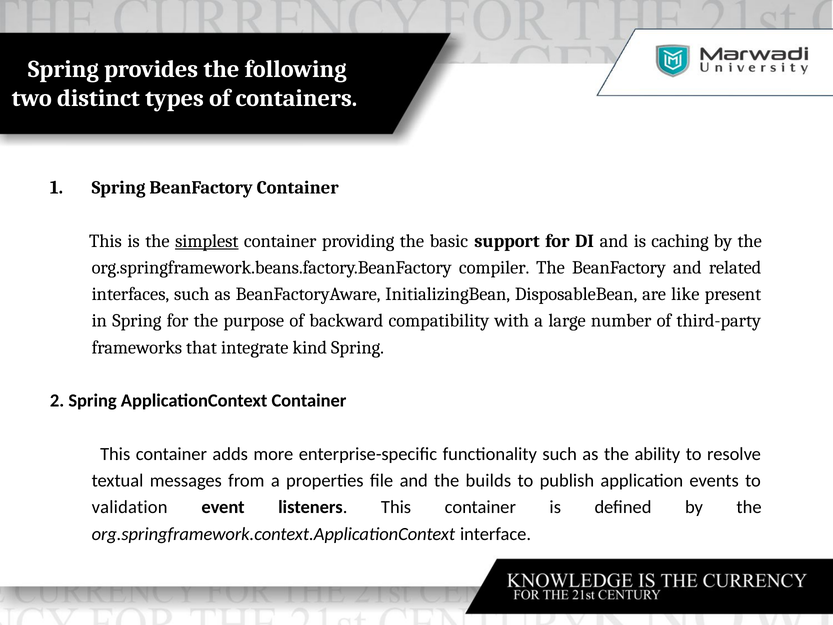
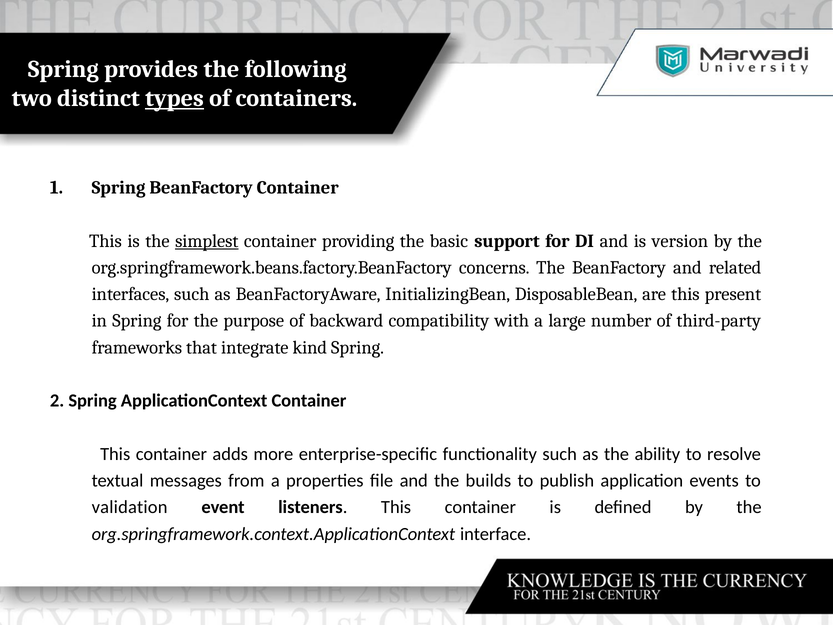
types underline: none -> present
caching: caching -> version
compiler: compiler -> concerns
are like: like -> this
